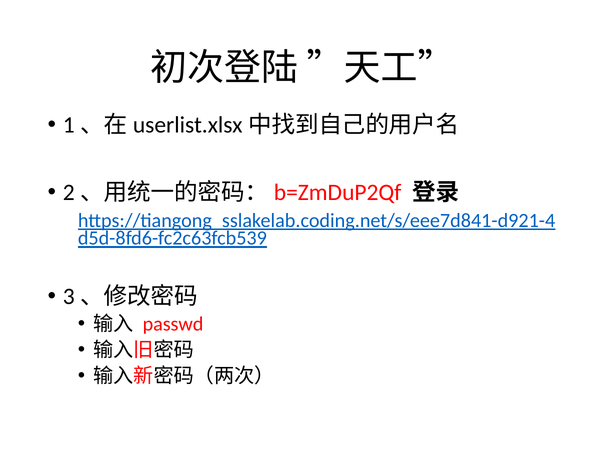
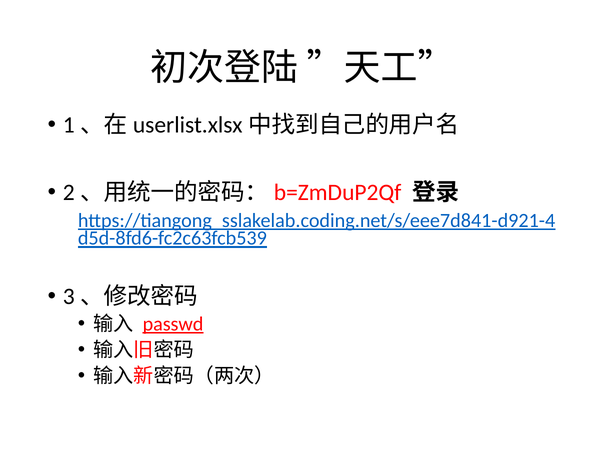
passwd underline: none -> present
